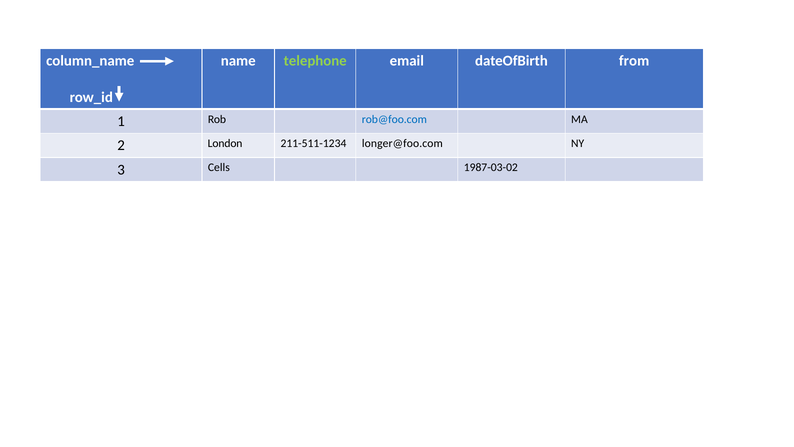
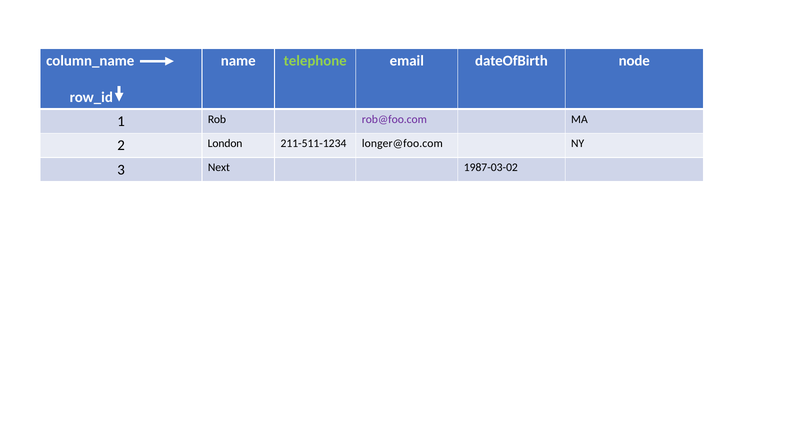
from: from -> node
rob@foo.com colour: blue -> purple
Cells: Cells -> Next
